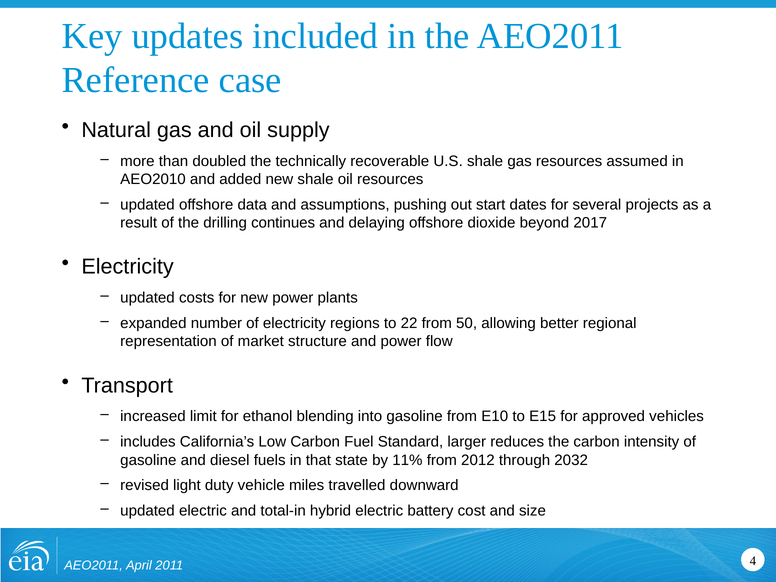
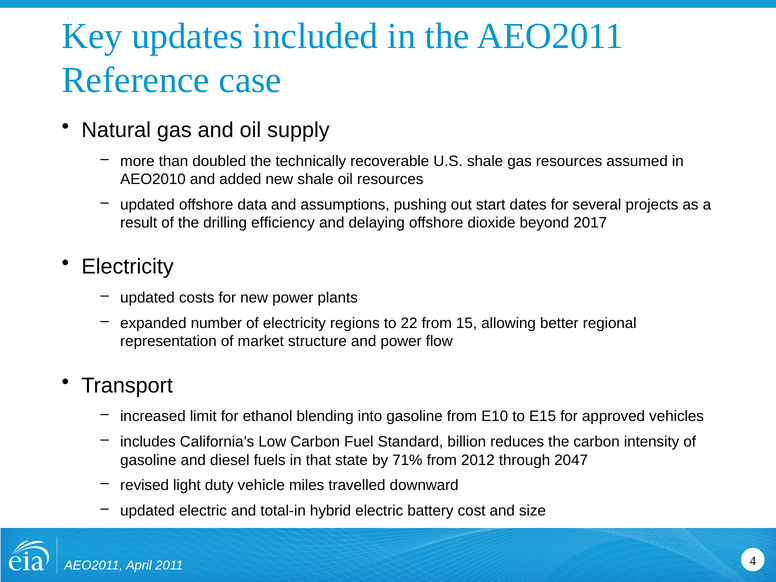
continues: continues -> efficiency
50: 50 -> 15
larger: larger -> billion
11%: 11% -> 71%
2032: 2032 -> 2047
